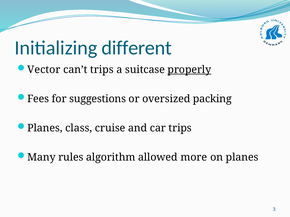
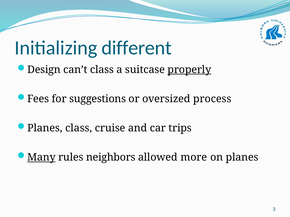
Vector: Vector -> Design
can’t trips: trips -> class
packing: packing -> process
Many underline: none -> present
algorithm: algorithm -> neighbors
